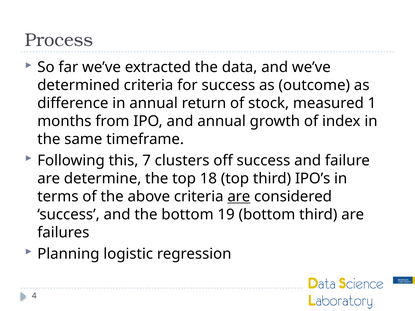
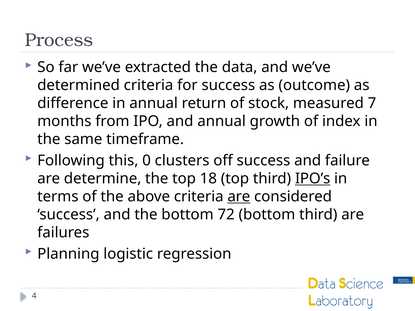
1: 1 -> 7
7: 7 -> 0
IPO’s underline: none -> present
19: 19 -> 72
